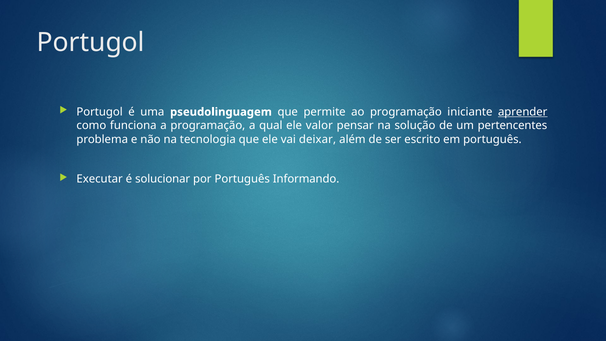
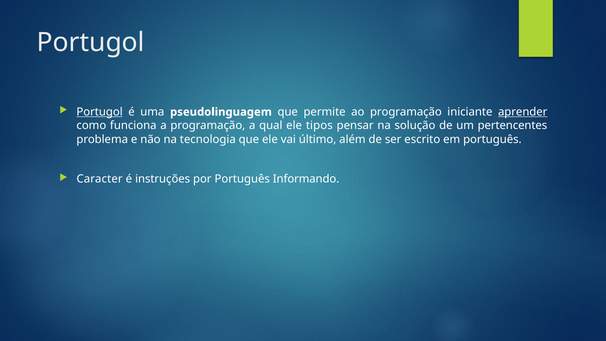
Portugol at (100, 112) underline: none -> present
valor: valor -> tipos
deixar: deixar -> último
Executar: Executar -> Caracter
solucionar: solucionar -> instruções
